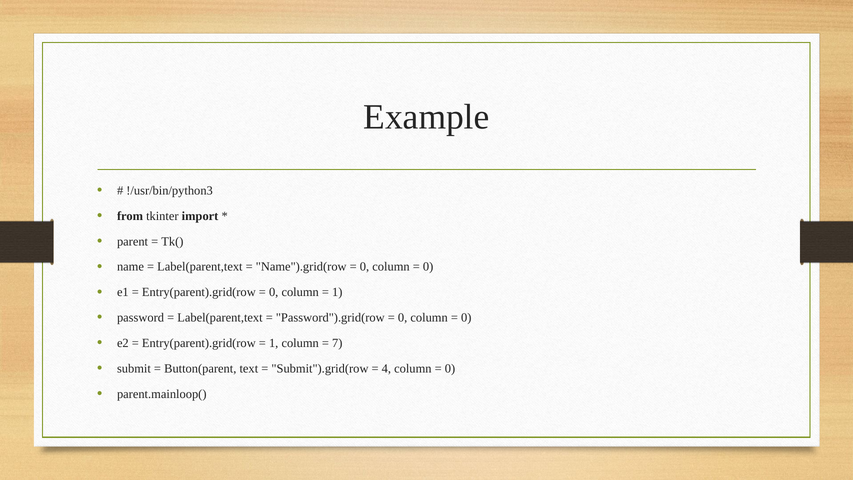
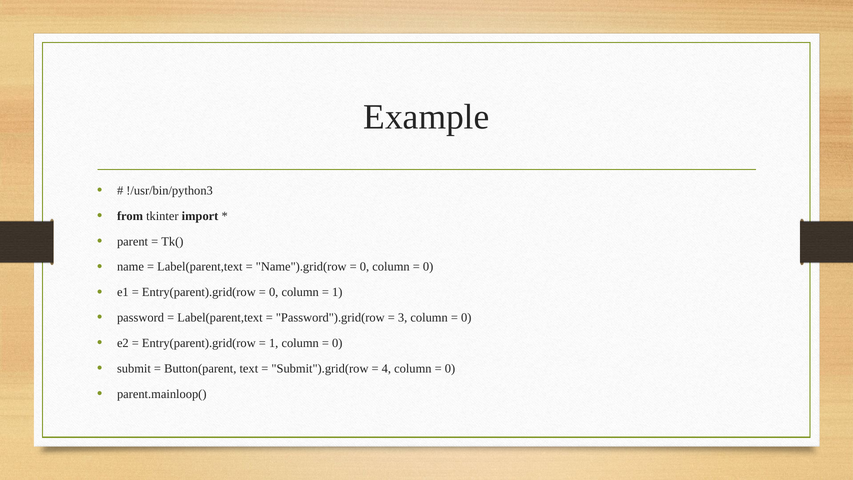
0 at (403, 318): 0 -> 3
7 at (337, 343): 7 -> 0
